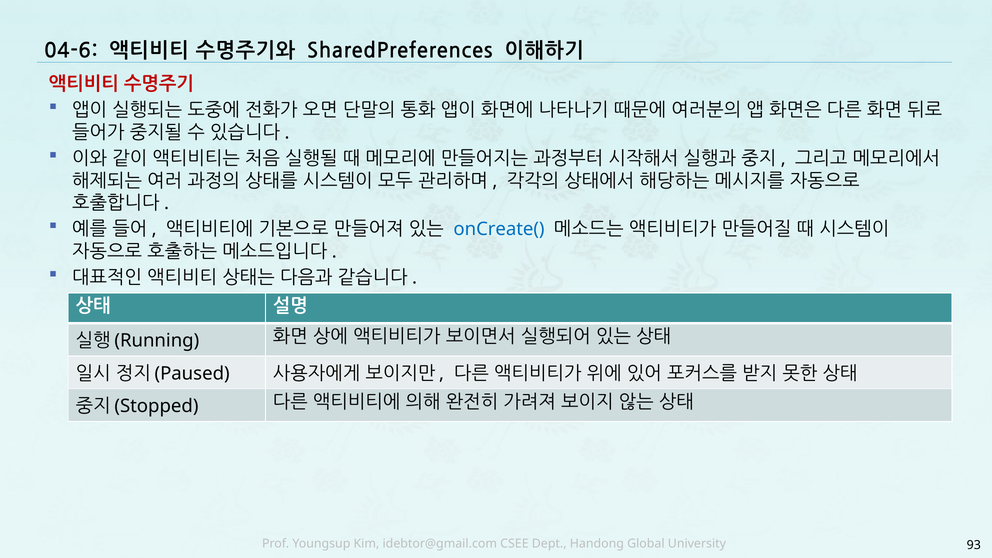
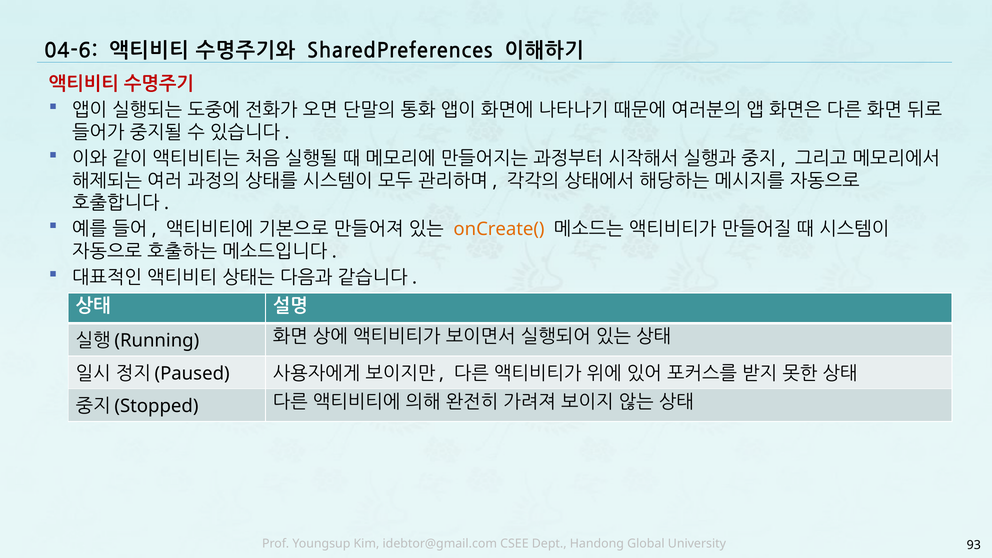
onCreate( colour: blue -> orange
